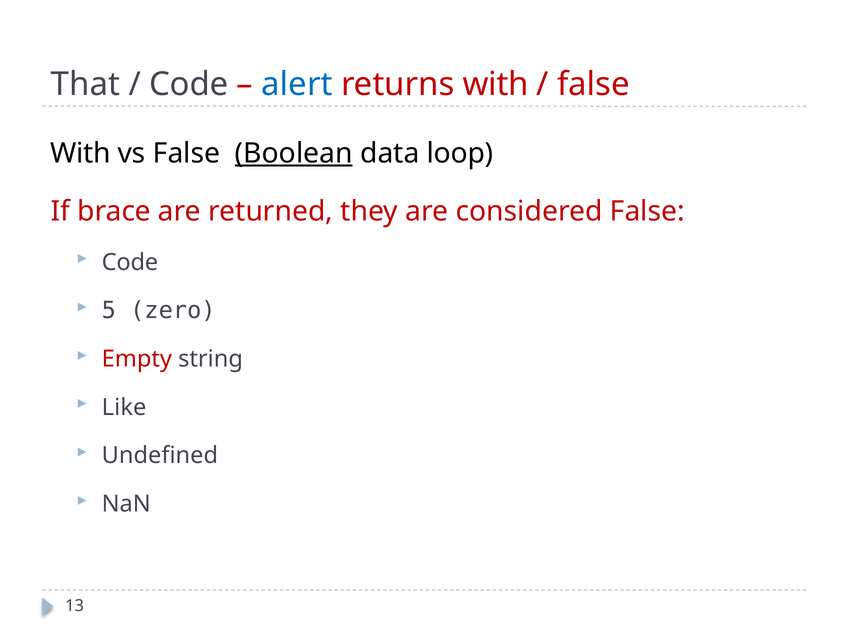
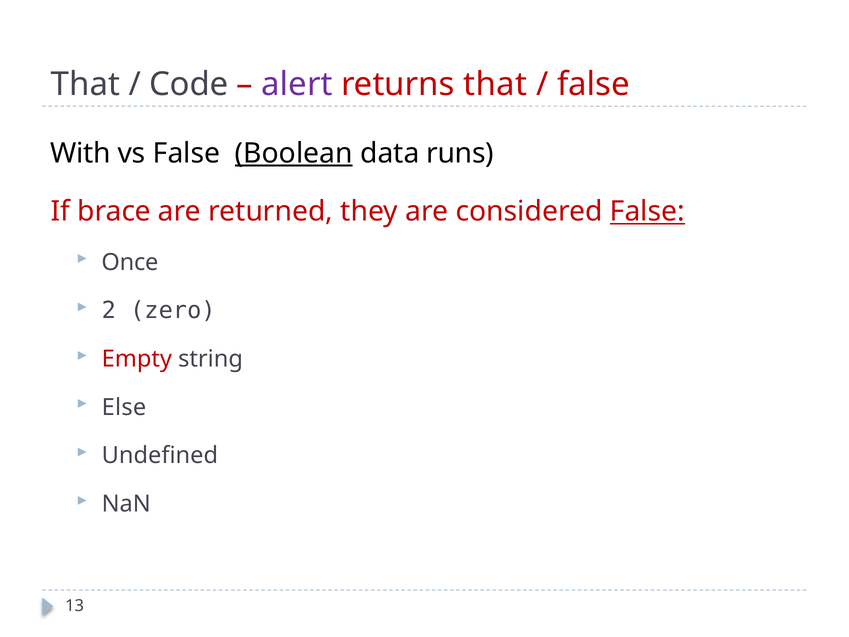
alert colour: blue -> purple
returns with: with -> that
loop: loop -> runs
False at (647, 211) underline: none -> present
Code at (130, 262): Code -> Once
5: 5 -> 2
Like: Like -> Else
